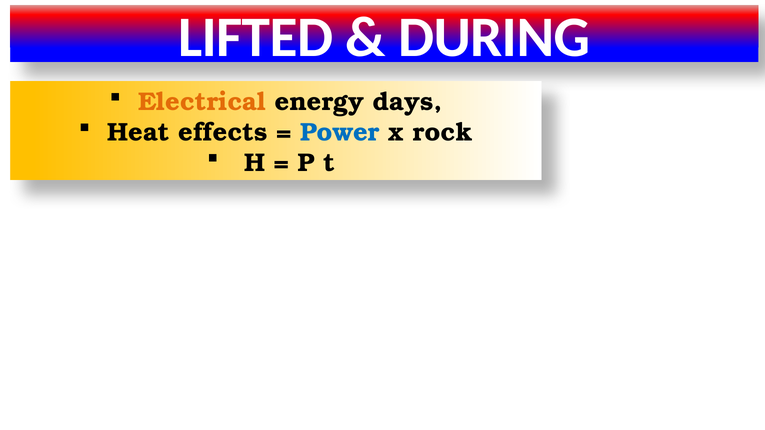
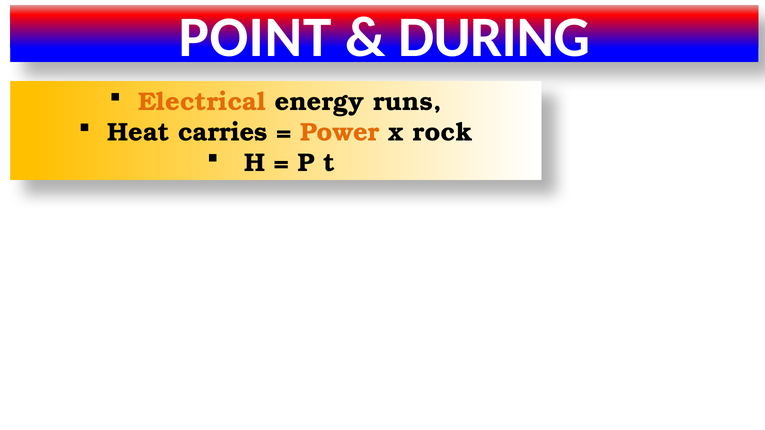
LIFTED: LIFTED -> POINT
days: days -> runs
effects: effects -> carries
Power colour: blue -> orange
